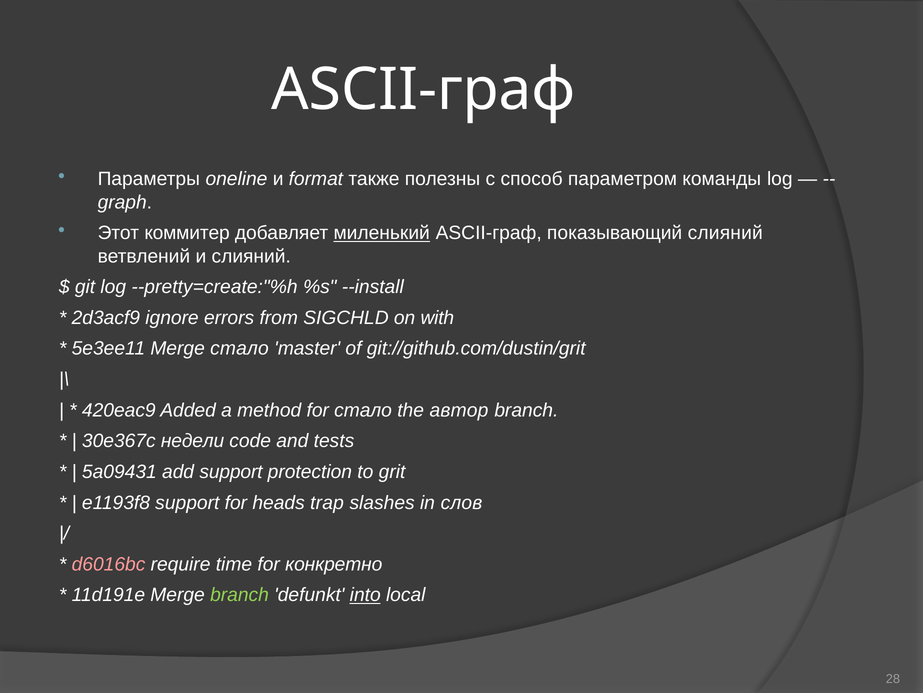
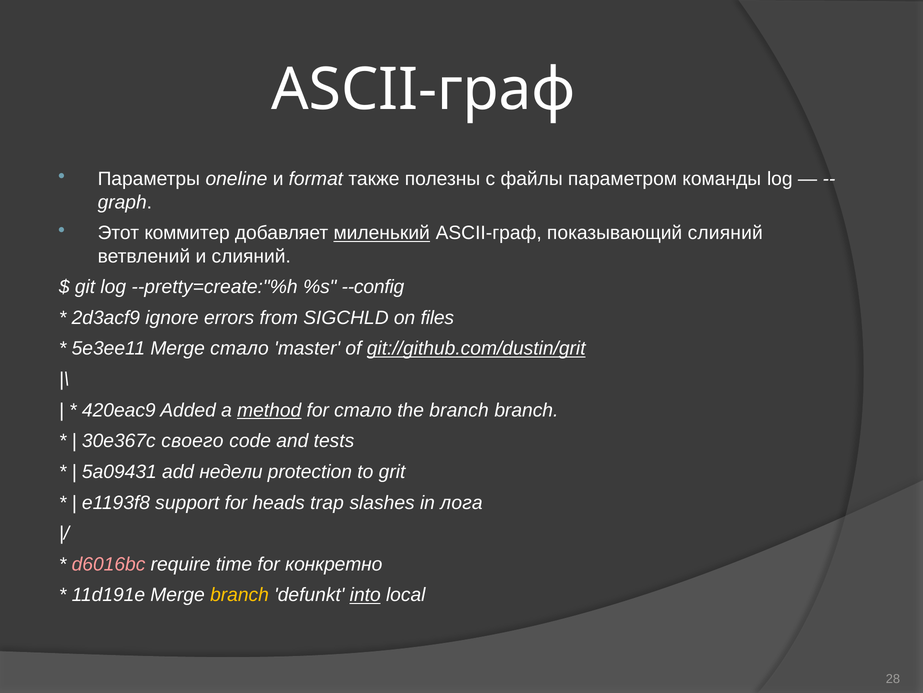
способ: способ -> файлы
--install: --install -> --config
with: with -> files
git://github.com/dustin/grit underline: none -> present
method underline: none -> present
the автор: автор -> branch
недели: недели -> своего
add support: support -> недели
слов: слов -> лога
branch at (240, 594) colour: light green -> yellow
